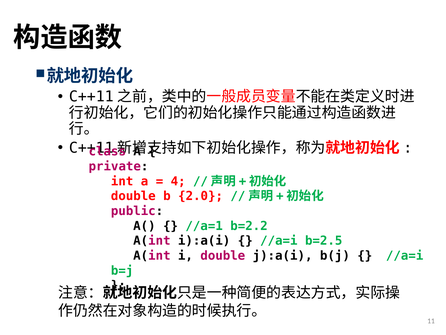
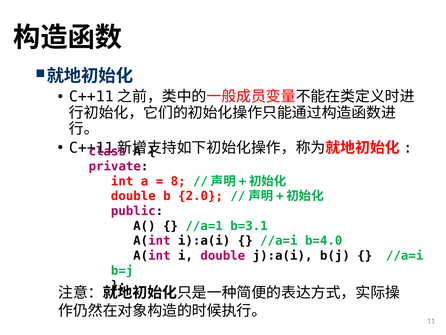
4: 4 -> 8
b=2.2: b=2.2 -> b=3.1
b=2.5: b=2.5 -> b=4.0
